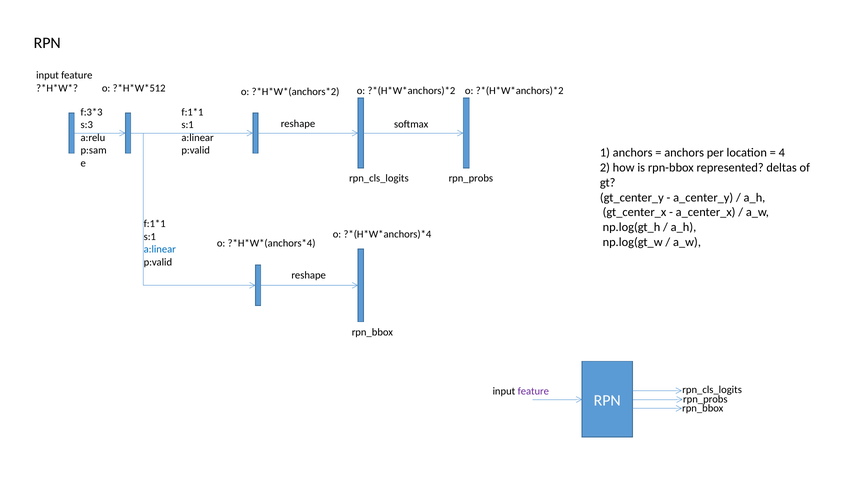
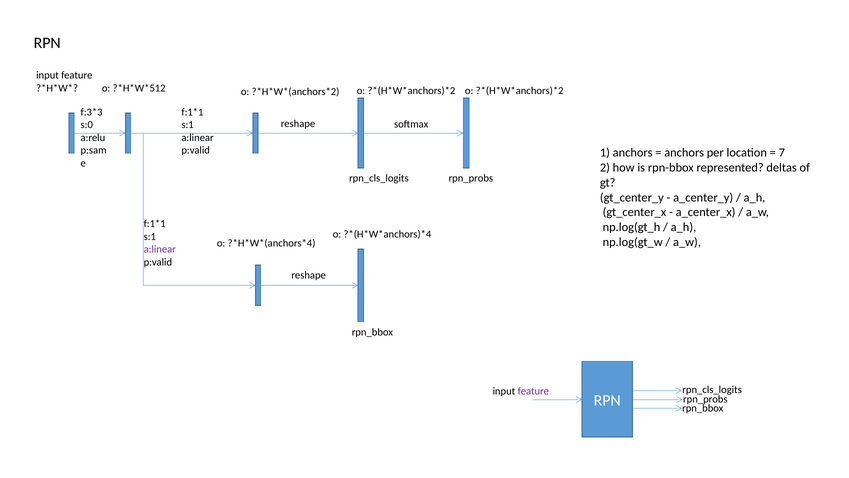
s:3: s:3 -> s:0
4: 4 -> 7
a:linear at (160, 249) colour: blue -> purple
